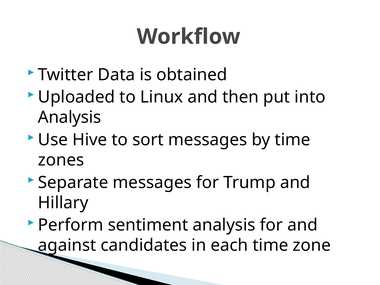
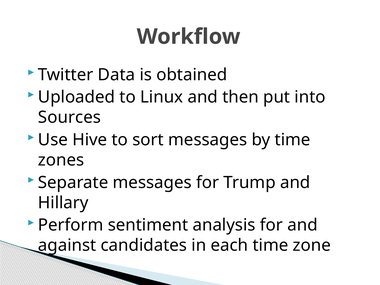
Analysis at (70, 117): Analysis -> Sources
